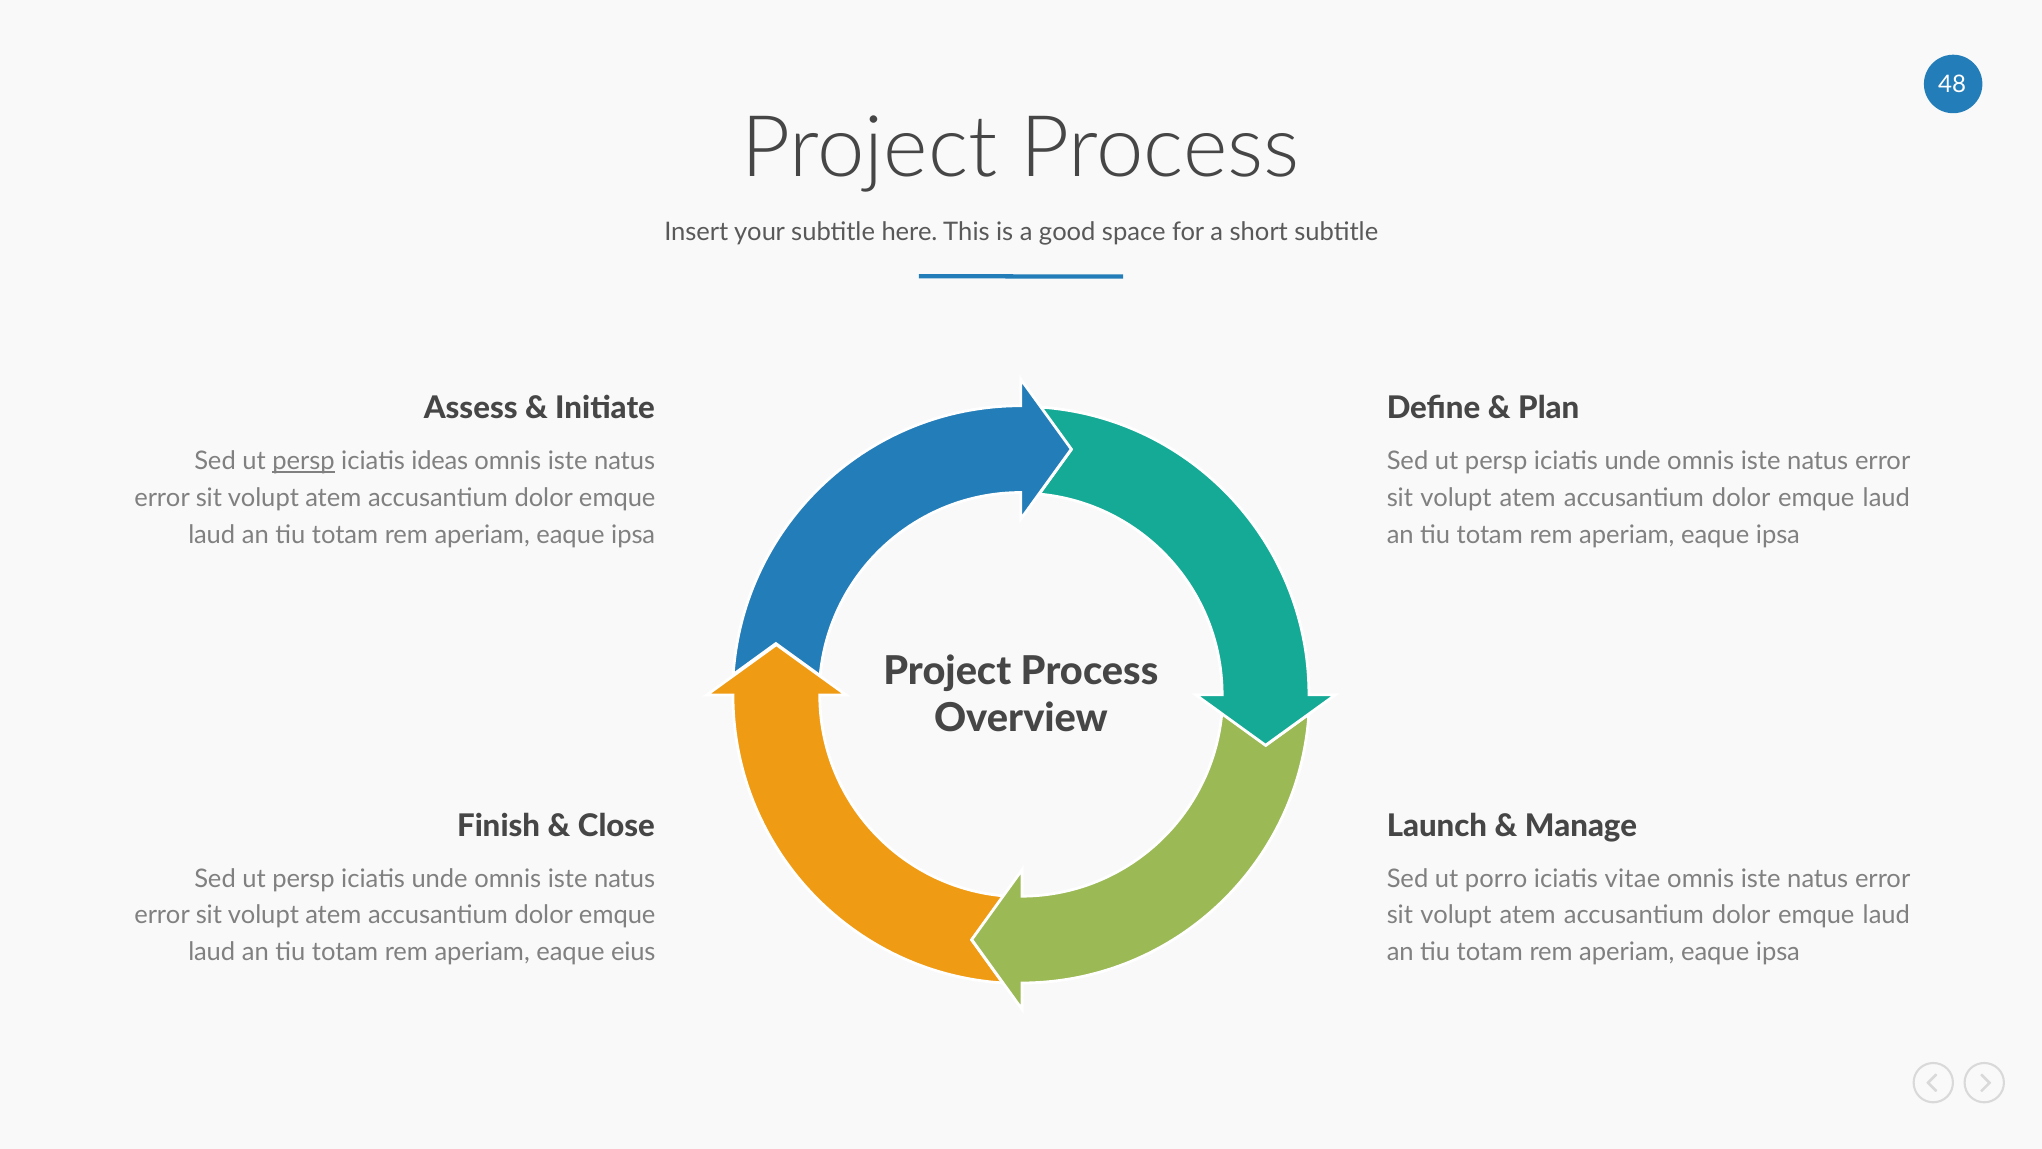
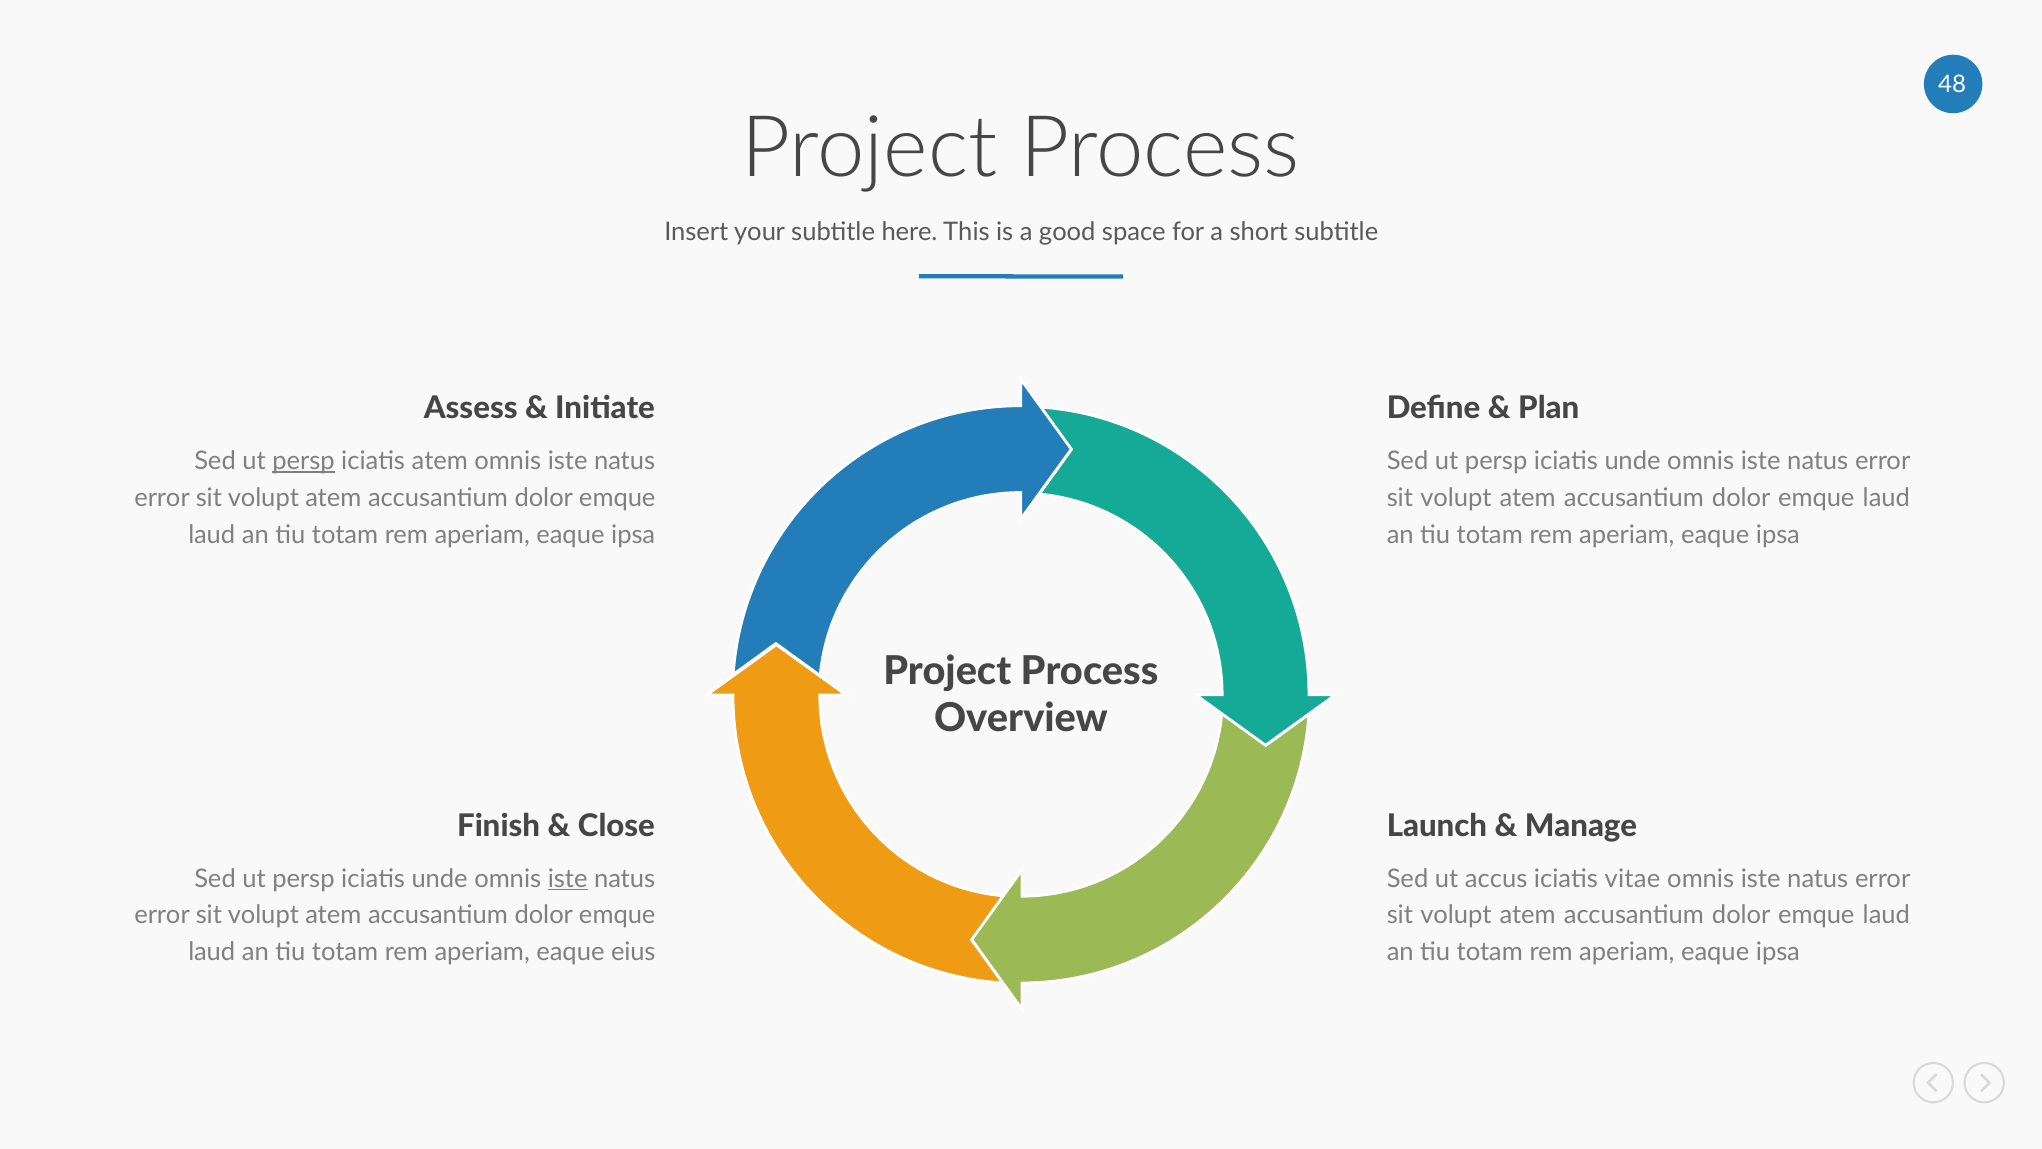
iciatis ideas: ideas -> atem
iste at (568, 878) underline: none -> present
porro: porro -> accus
